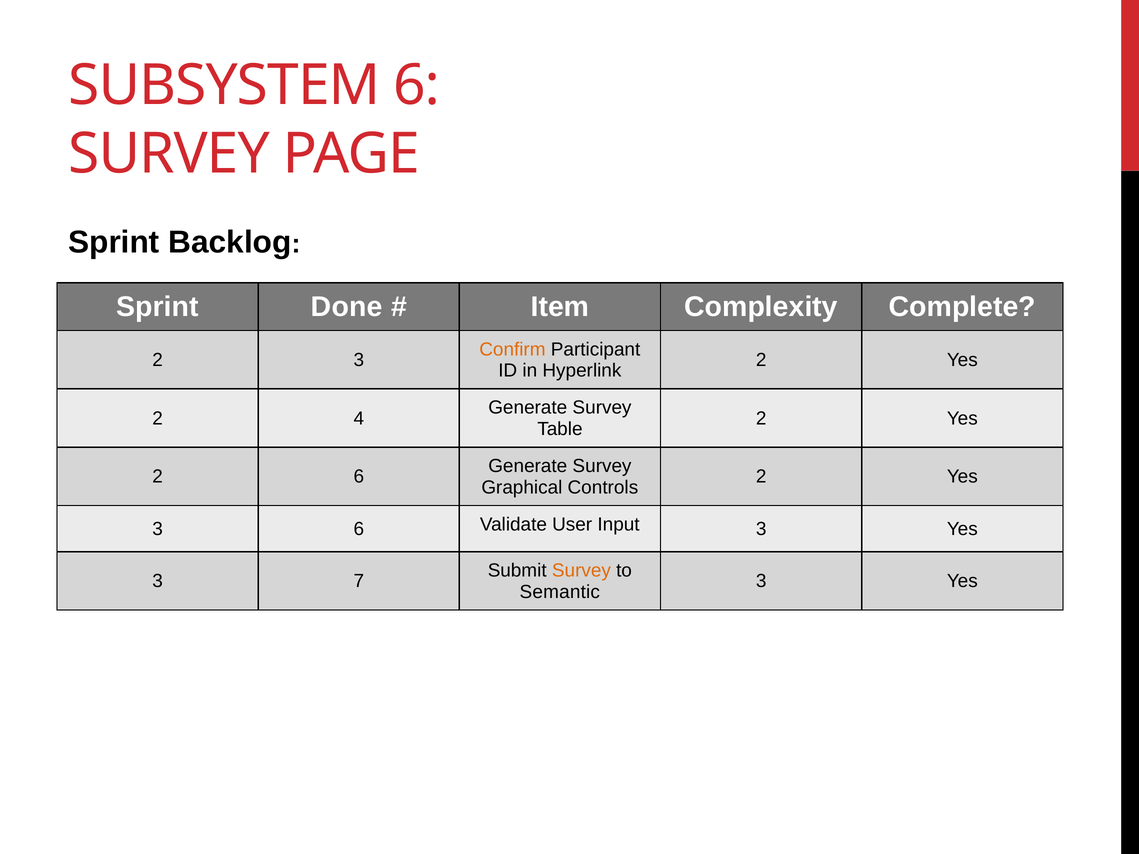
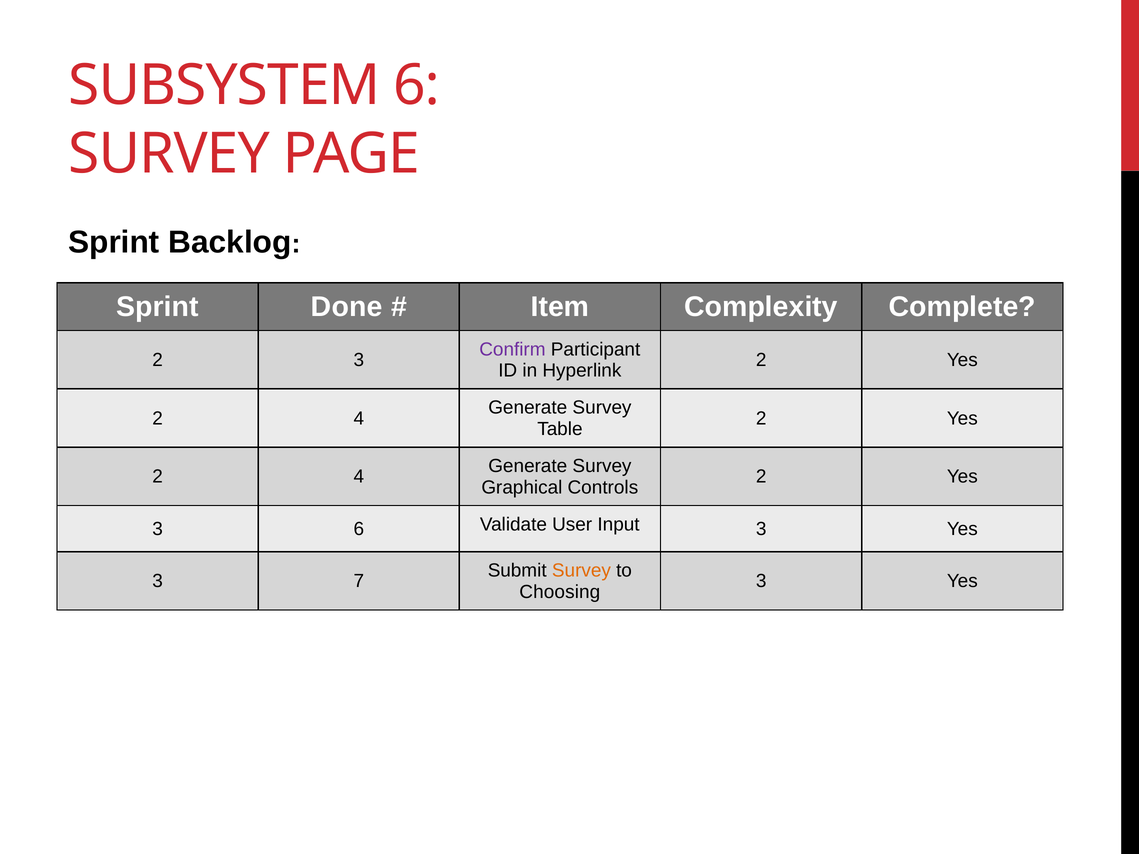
Confirm colour: orange -> purple
6 at (359, 477): 6 -> 4
Semantic: Semantic -> Choosing
